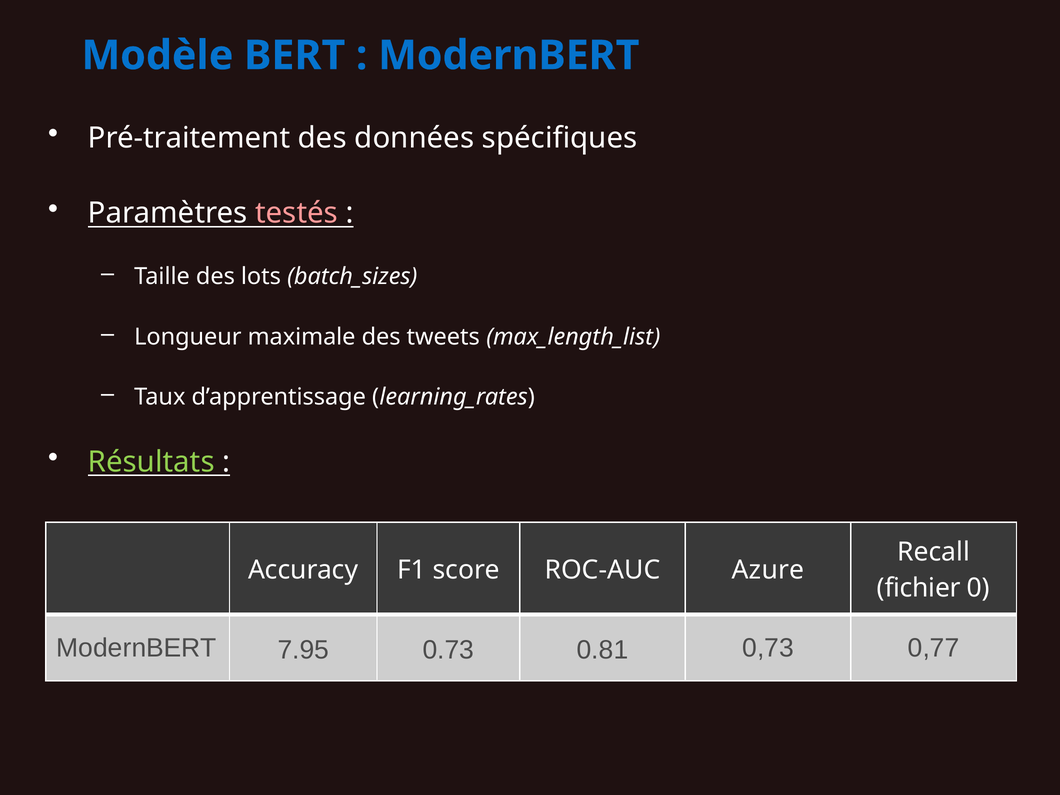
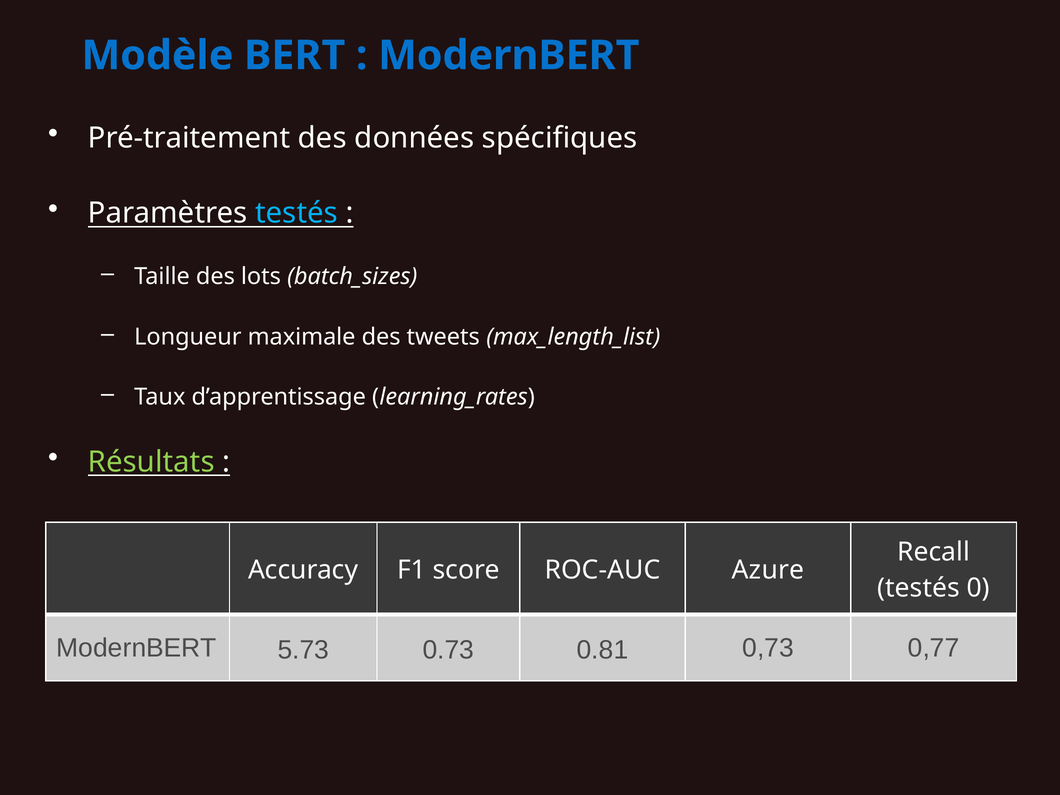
testés at (297, 213) colour: pink -> light blue
fichier at (919, 588): fichier -> testés
7.95: 7.95 -> 5.73
